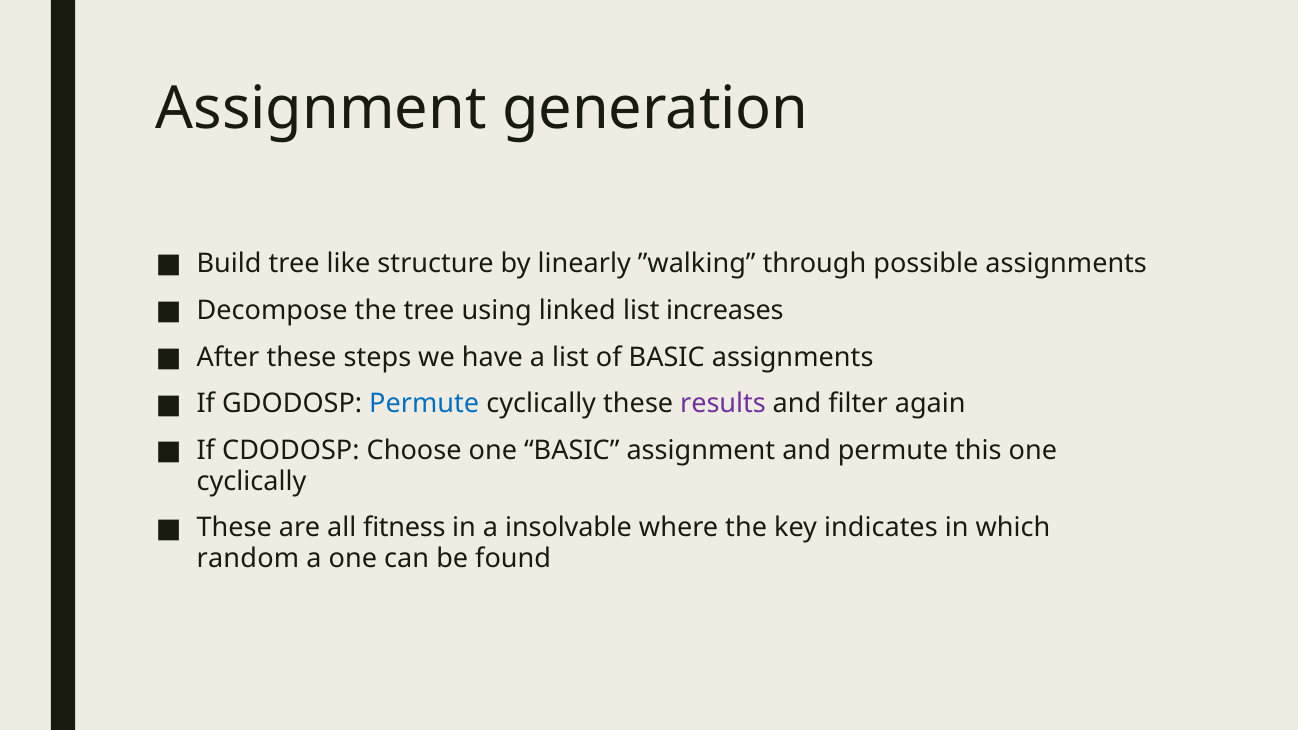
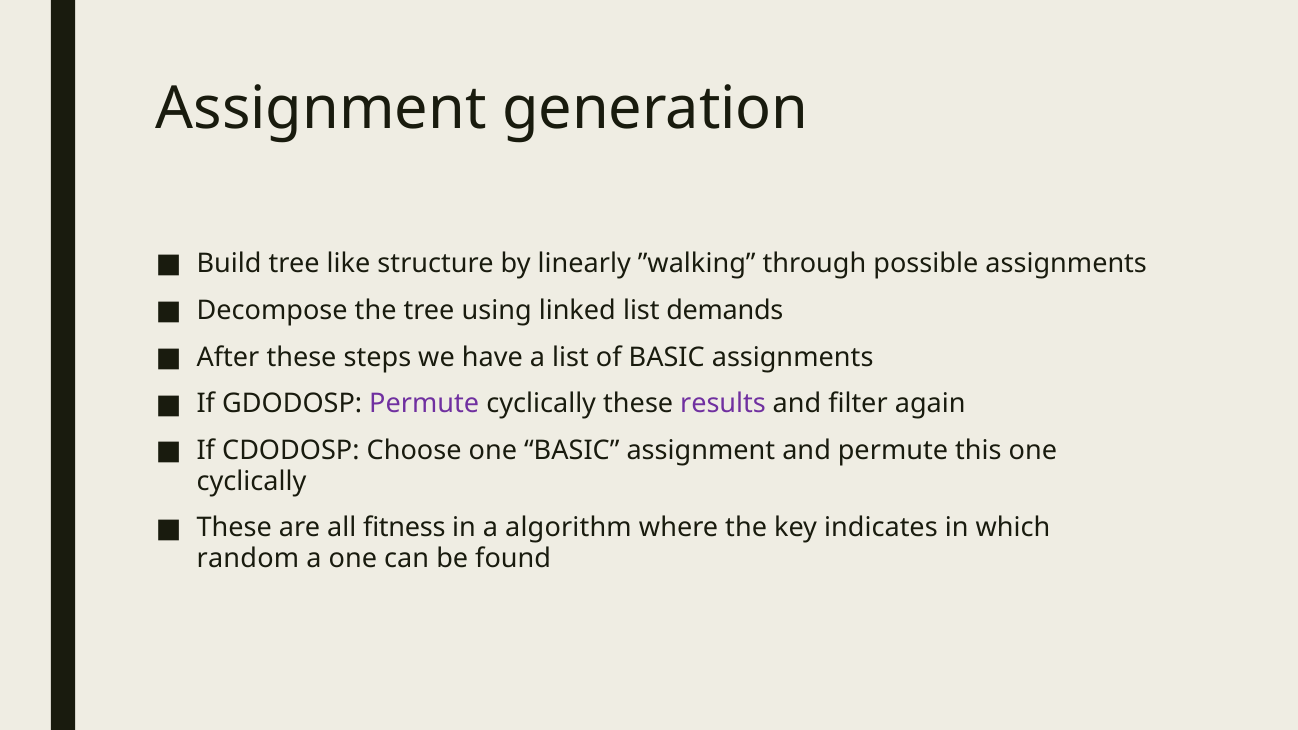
increases: increases -> demands
Permute at (424, 404) colour: blue -> purple
insolvable: insolvable -> algorithm
